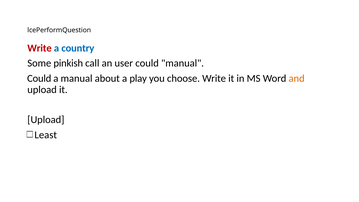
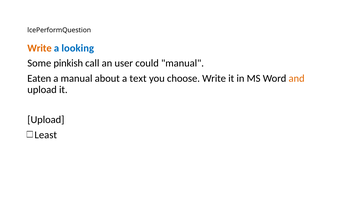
Write at (40, 48) colour: red -> orange
country: country -> looking
Could at (39, 78): Could -> Eaten
play: play -> text
